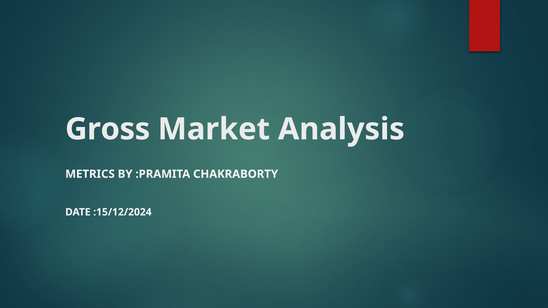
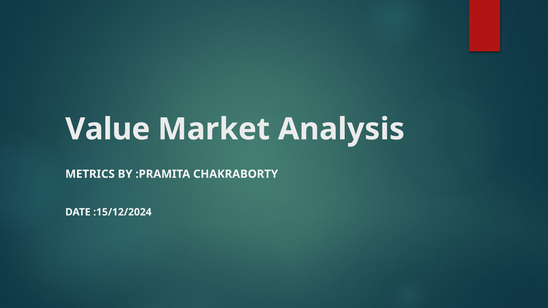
Gross: Gross -> Value
